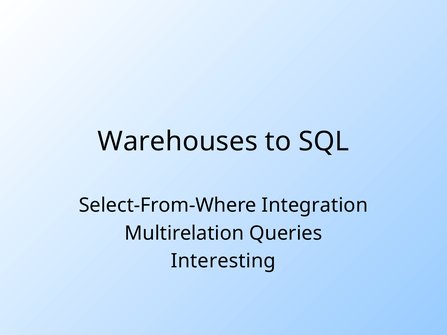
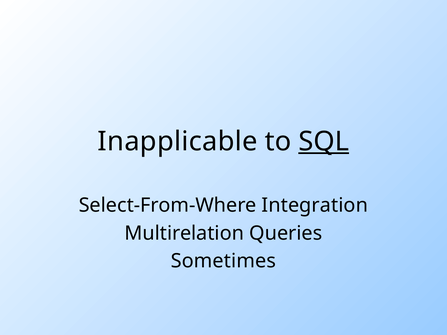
Warehouses: Warehouses -> Inapplicable
SQL underline: none -> present
Interesting: Interesting -> Sometimes
